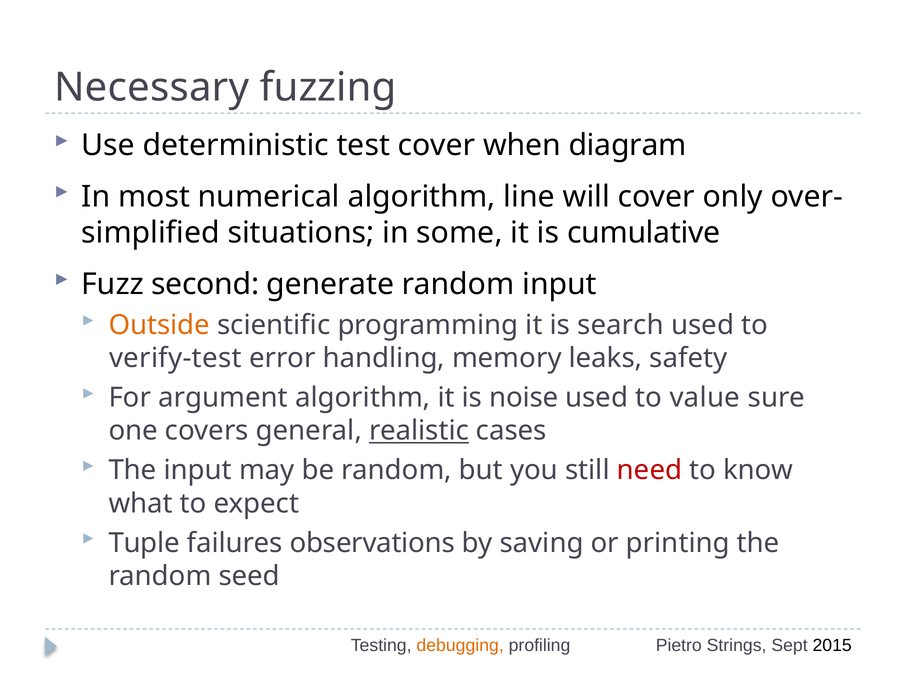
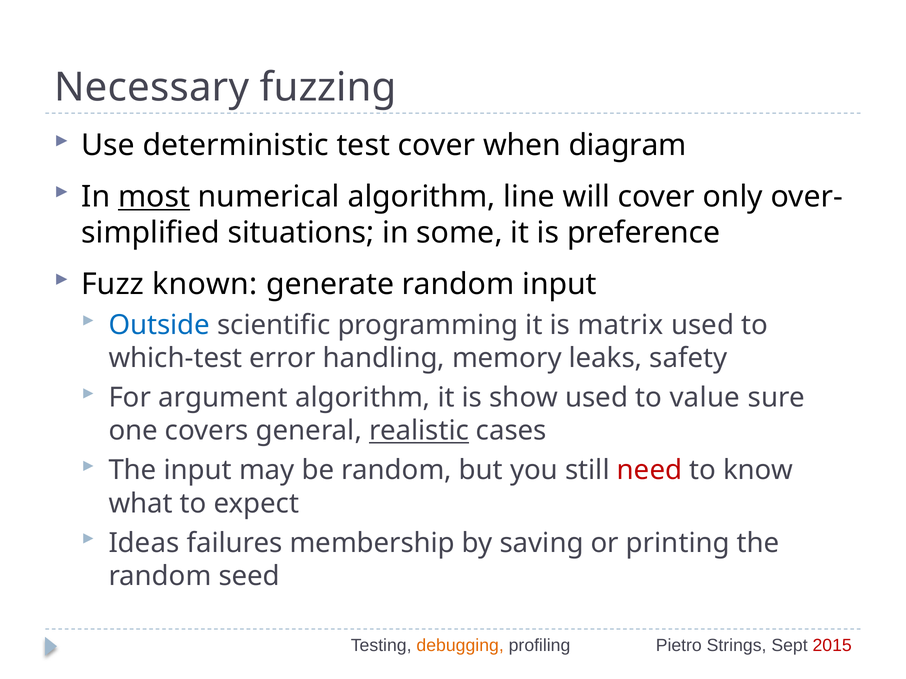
most underline: none -> present
cumulative: cumulative -> preference
second: second -> known
Outside colour: orange -> blue
search: search -> matrix
verify-test: verify-test -> which-test
noise: noise -> show
Tuple: Tuple -> Ideas
observations: observations -> membership
2015 colour: black -> red
